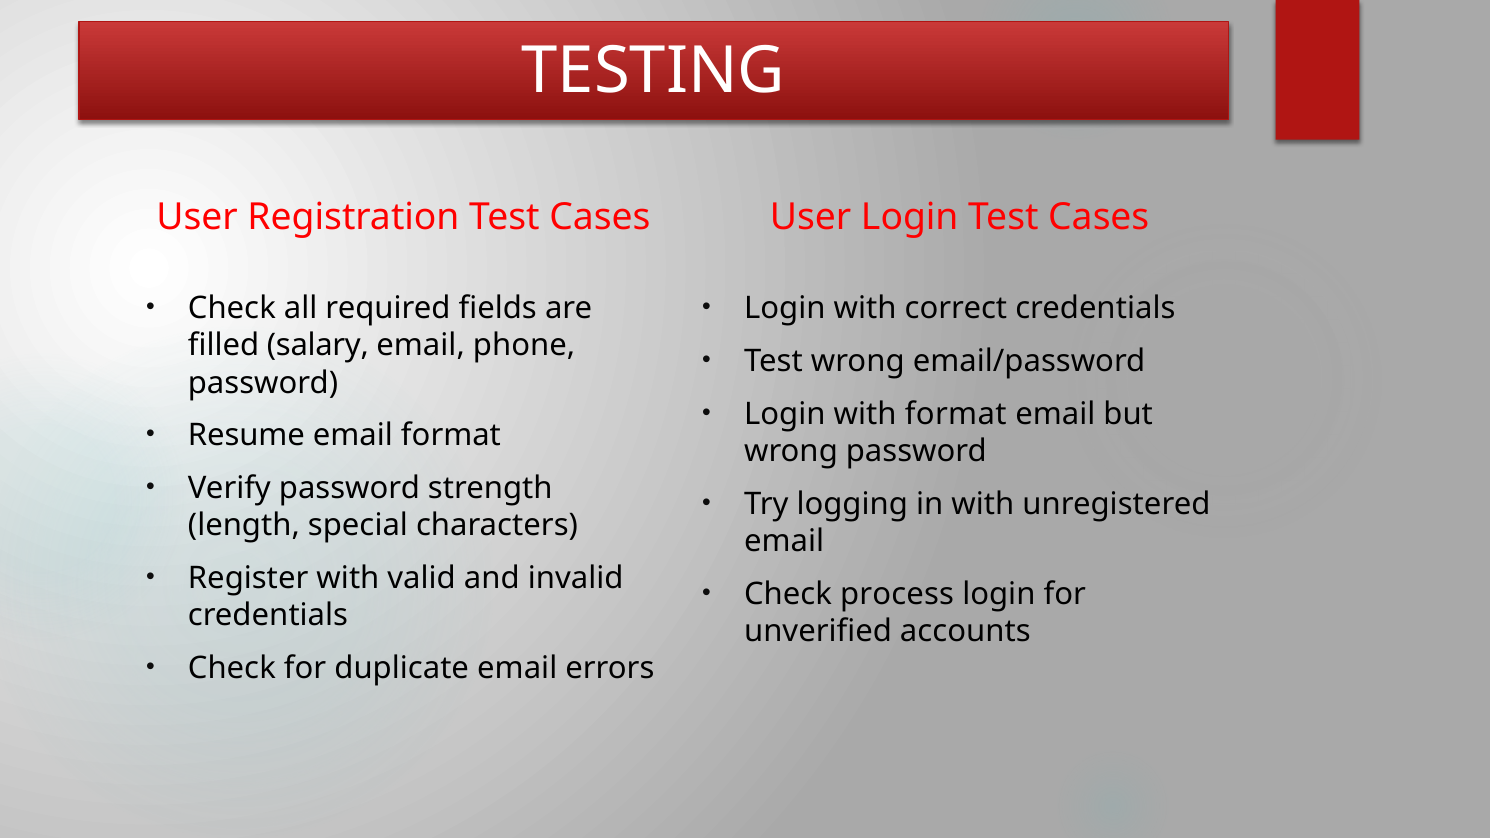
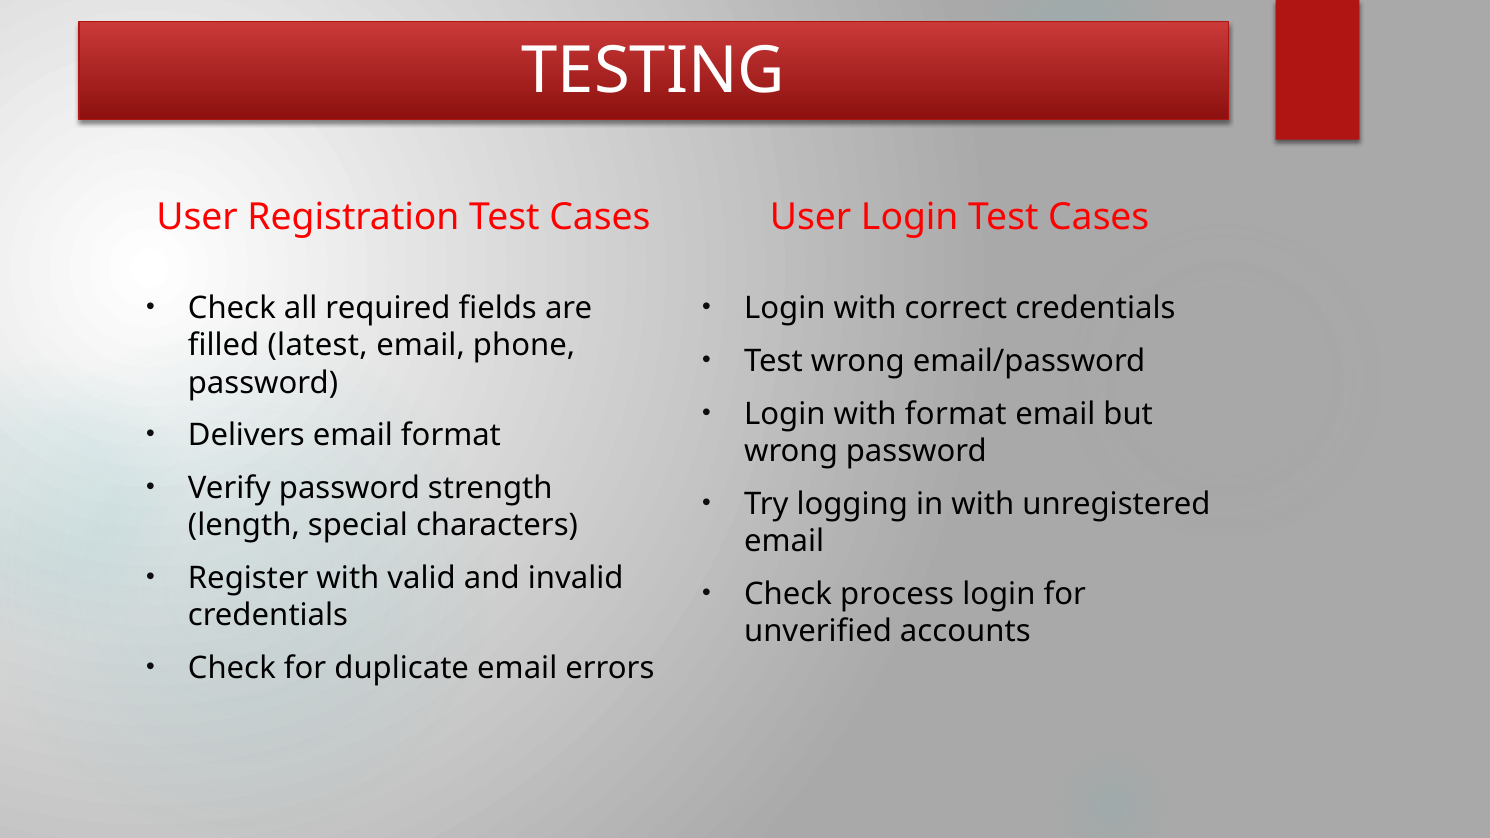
salary: salary -> latest
Resume: Resume -> Delivers
